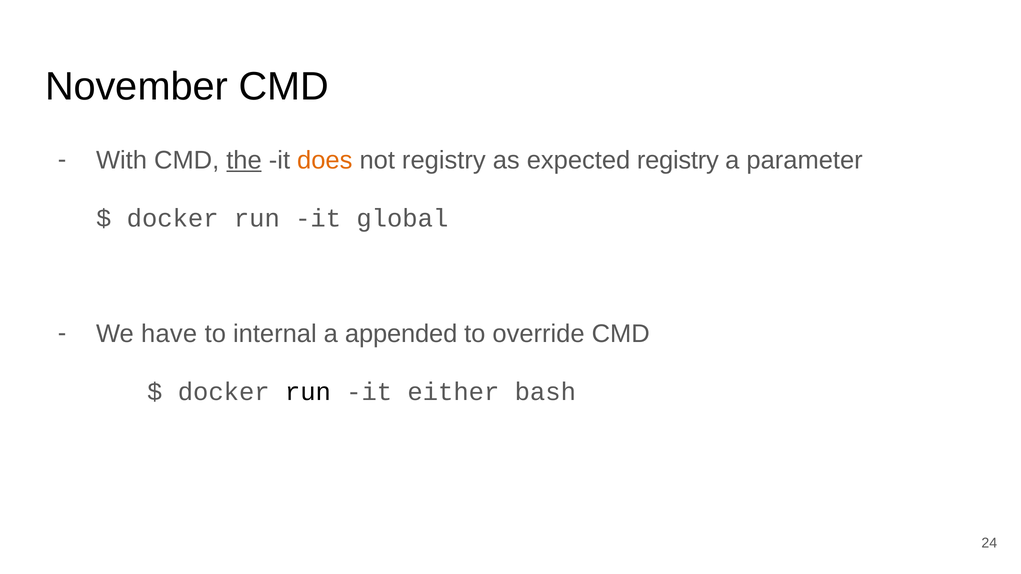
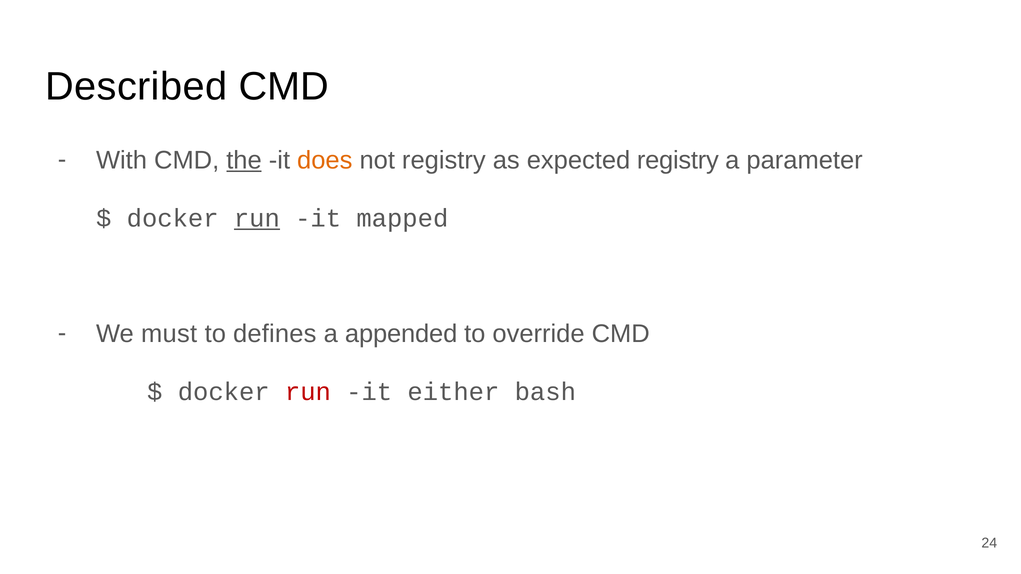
November: November -> Described
run at (257, 218) underline: none -> present
global: global -> mapped
have: have -> must
internal: internal -> defines
run at (308, 392) colour: black -> red
